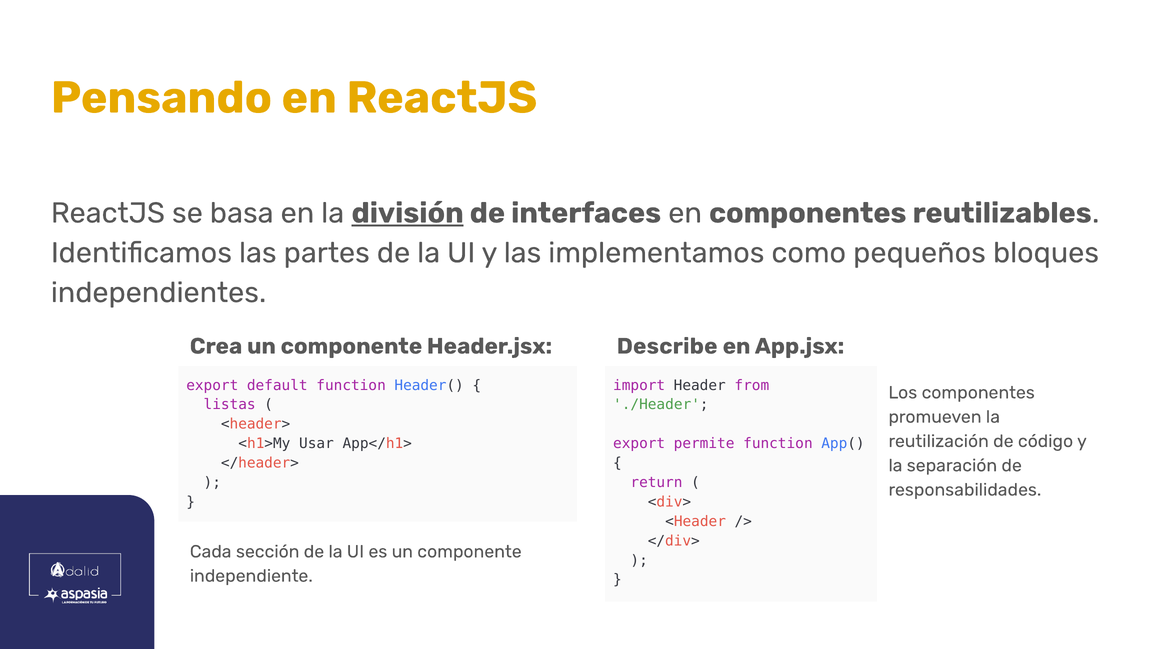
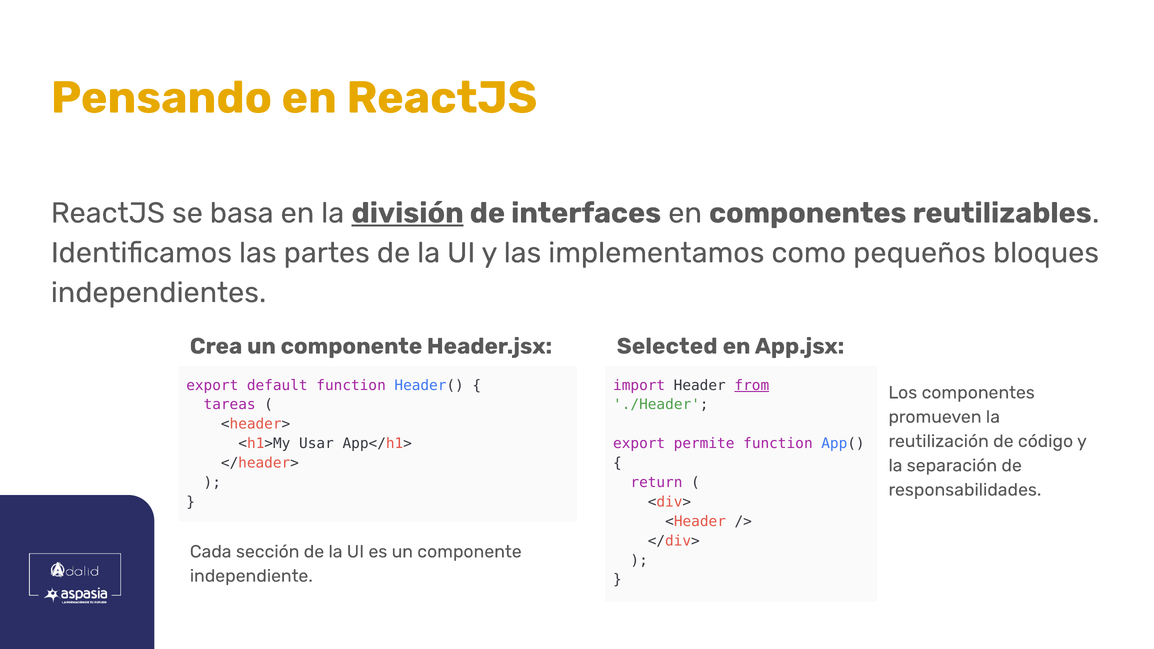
Describe: Describe -> Selected
from underline: none -> present
listas: listas -> tareas
